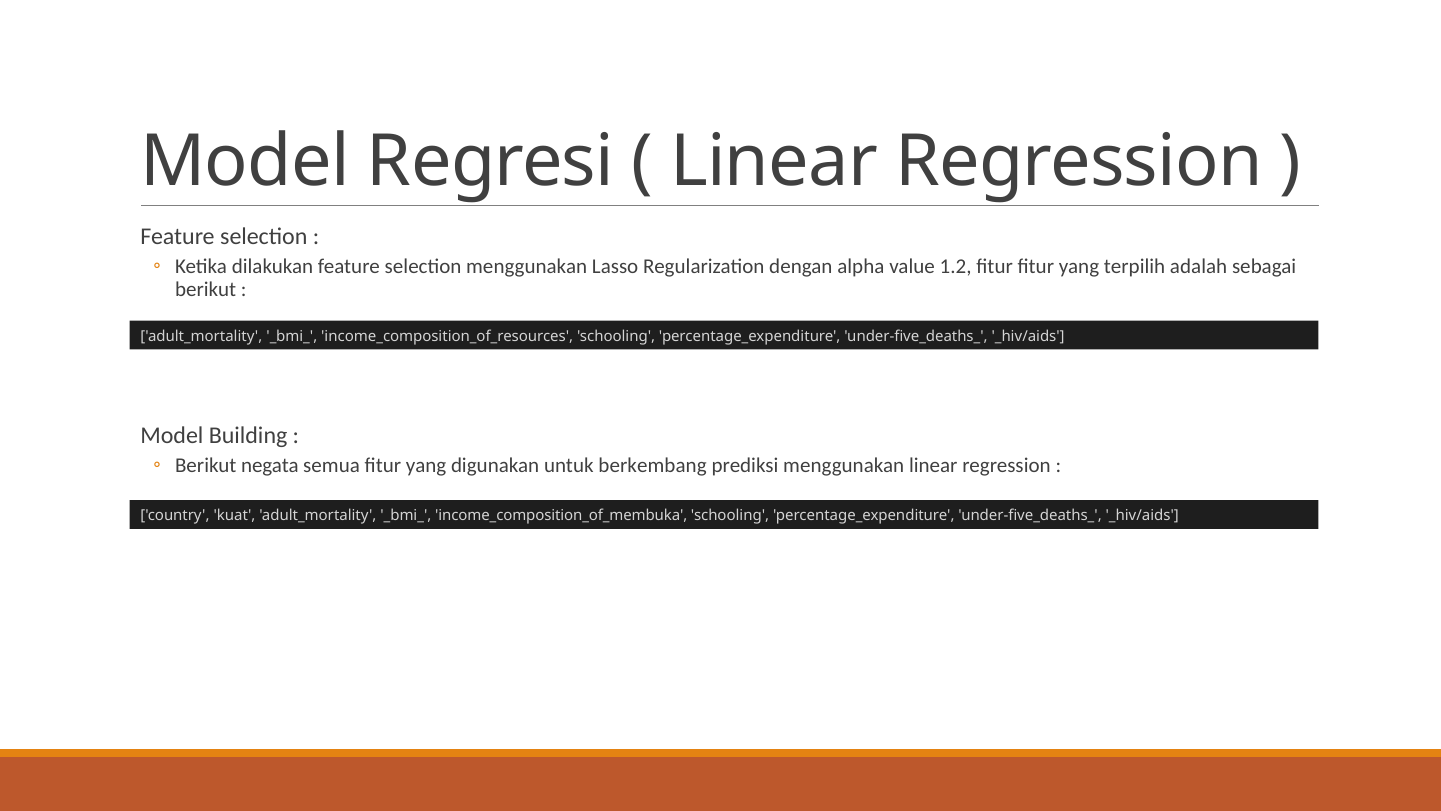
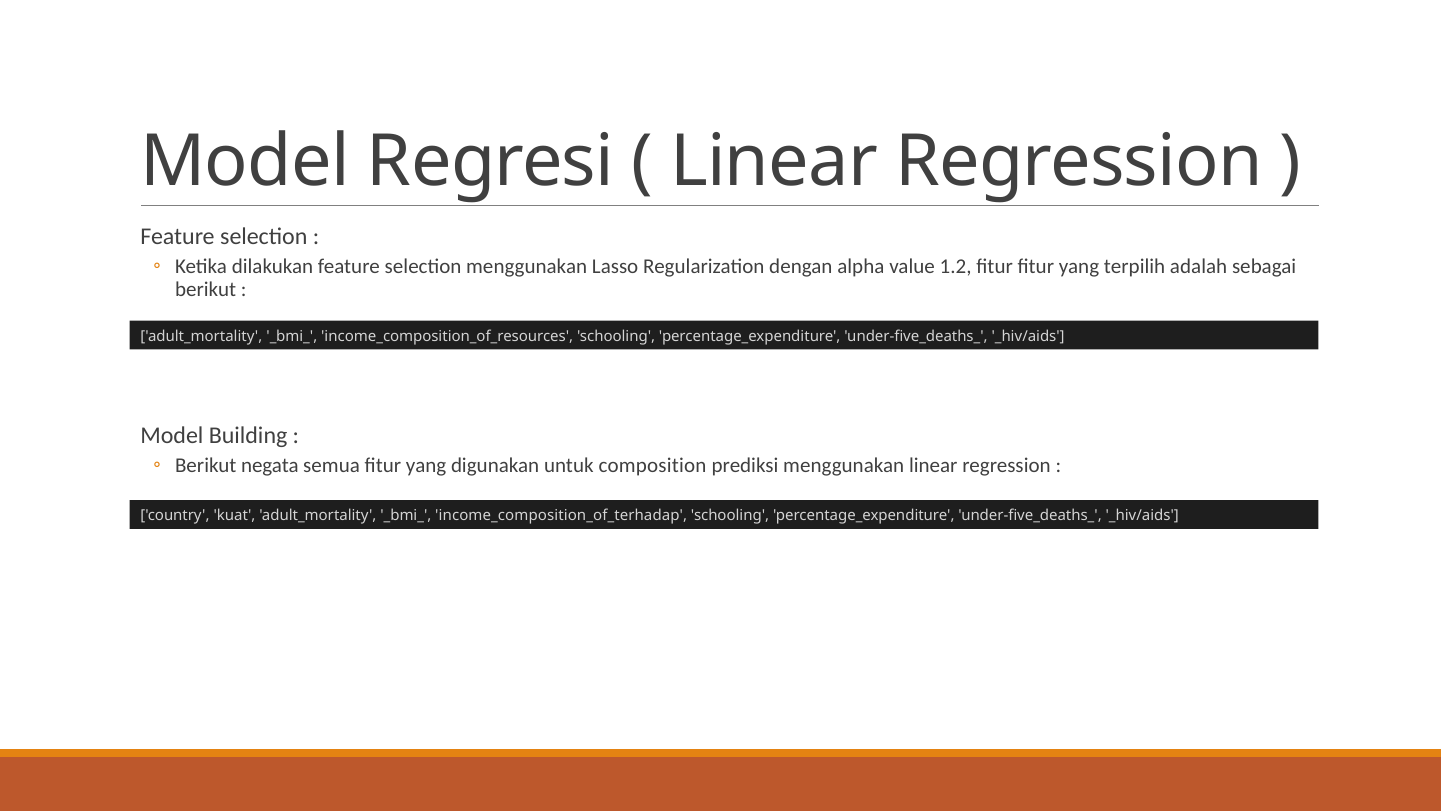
berkembang: berkembang -> composition
income_composition_of_membuka: income_composition_of_membuka -> income_composition_of_terhadap
